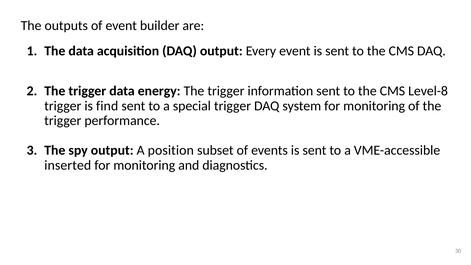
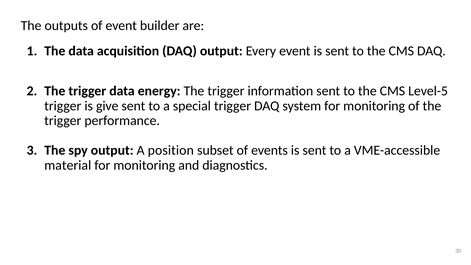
Level-8: Level-8 -> Level-5
find: find -> give
inserted: inserted -> material
